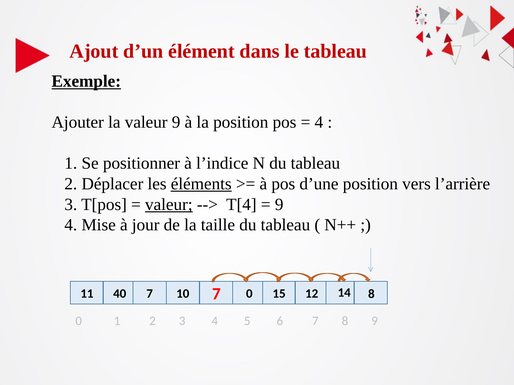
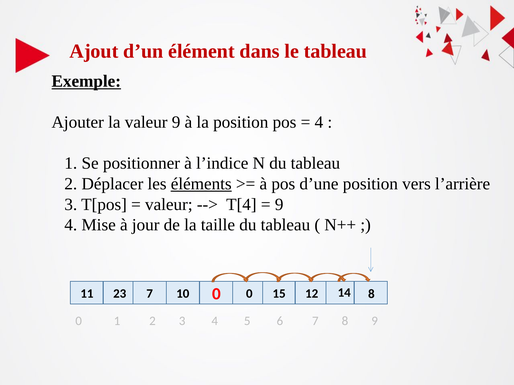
valeur at (169, 205) underline: present -> none
40: 40 -> 23
10 7: 7 -> 0
